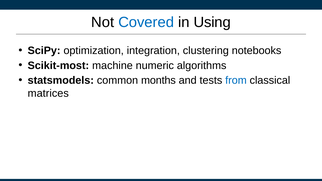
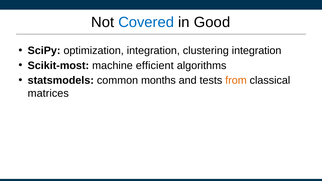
Using: Using -> Good
clustering notebooks: notebooks -> integration
numeric: numeric -> efficient
from colour: blue -> orange
